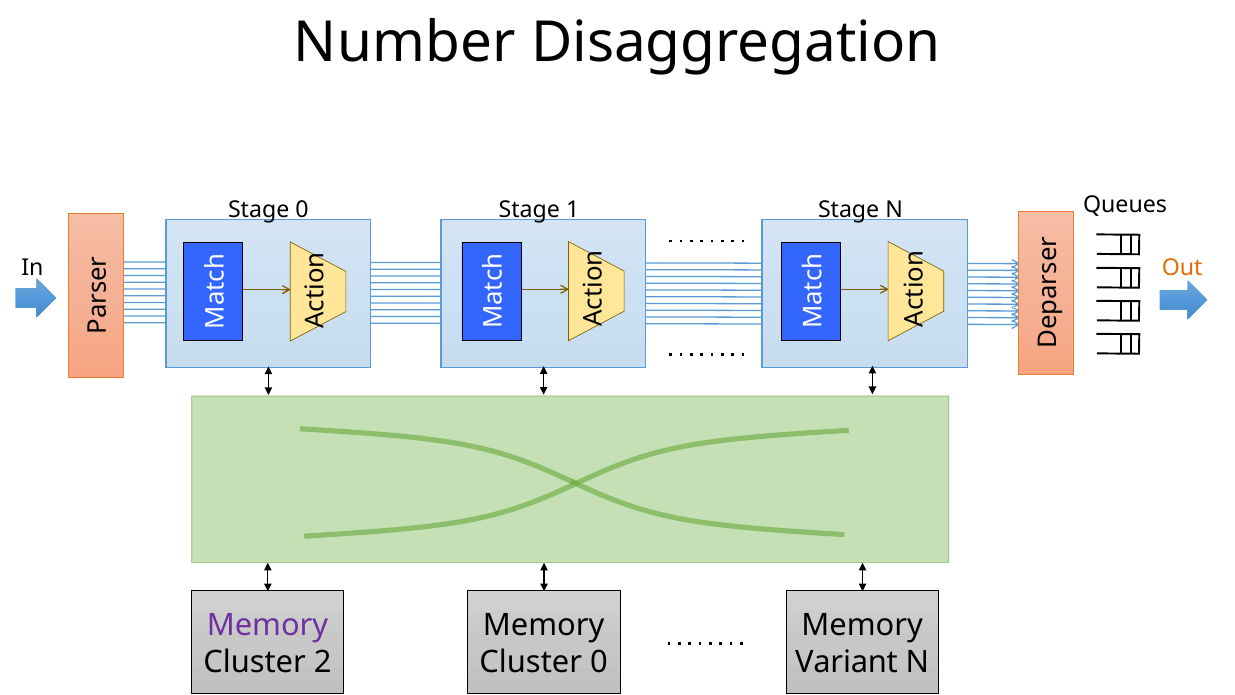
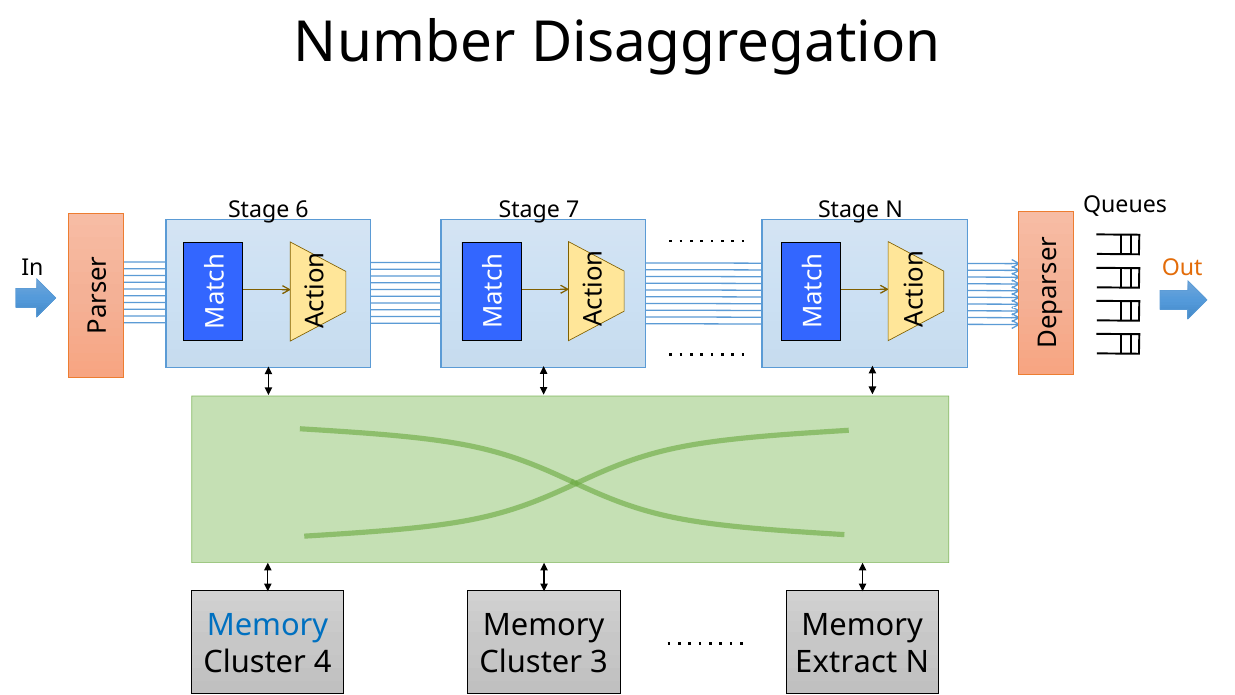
Stage 0: 0 -> 6
1: 1 -> 7
Memory at (267, 625) colour: purple -> blue
2: 2 -> 4
Cluster 0: 0 -> 3
Variant: Variant -> Extract
